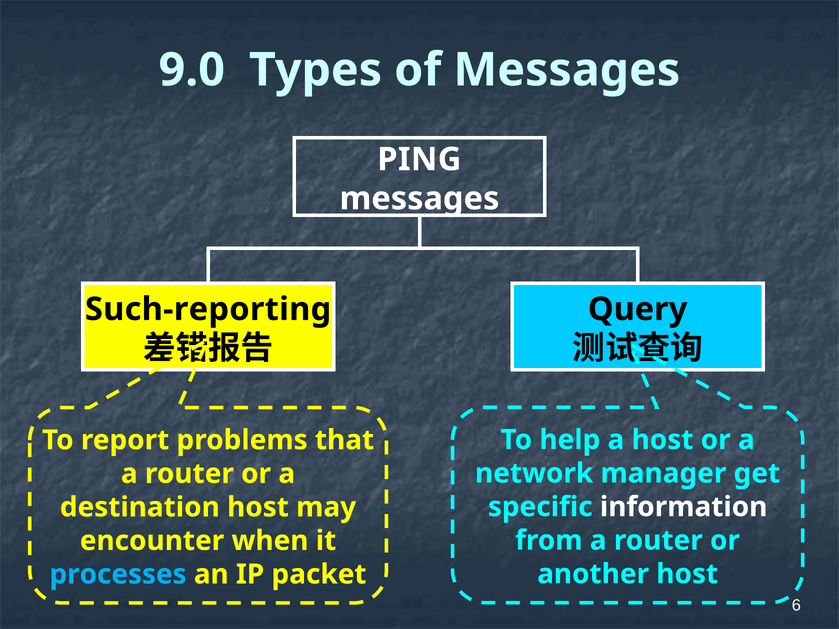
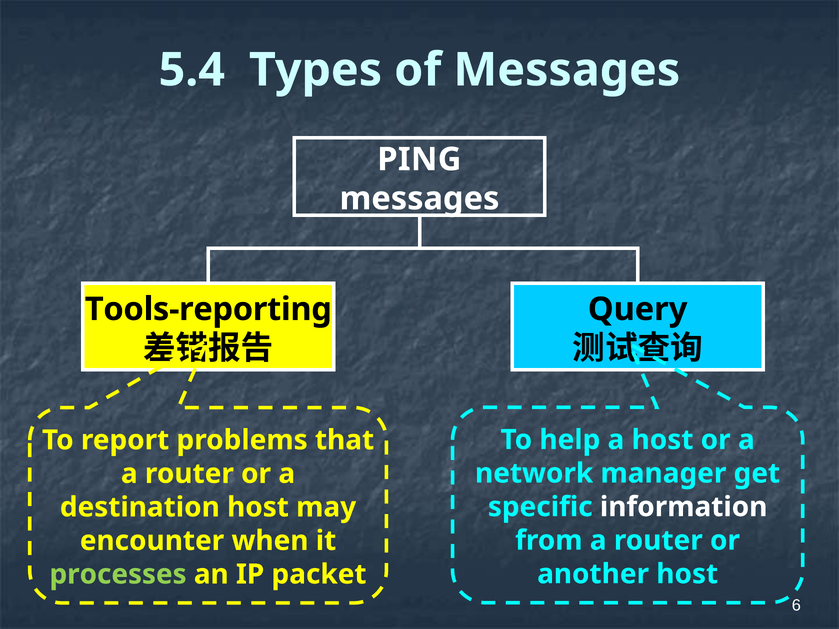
9.0: 9.0 -> 5.4
Such-reporting: Such-reporting -> Tools-reporting
processes colour: light blue -> light green
